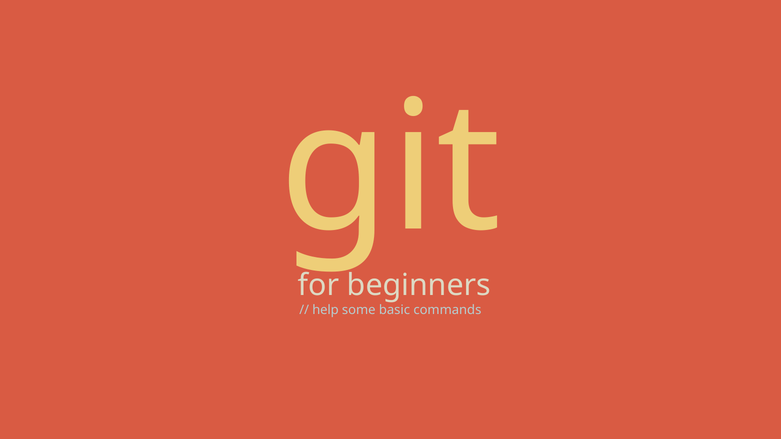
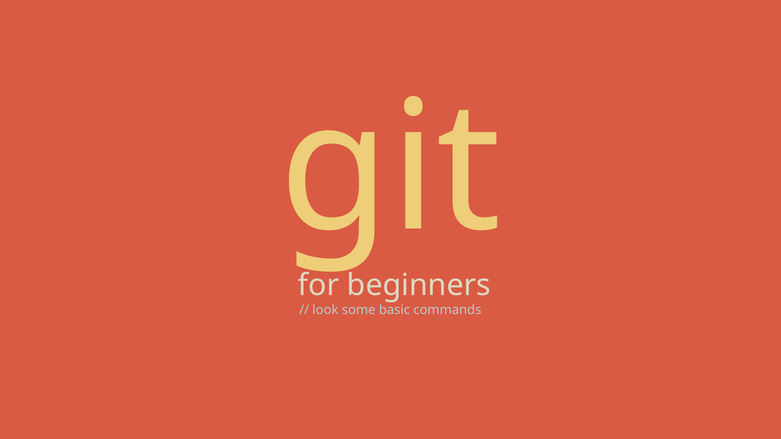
help: help -> look
